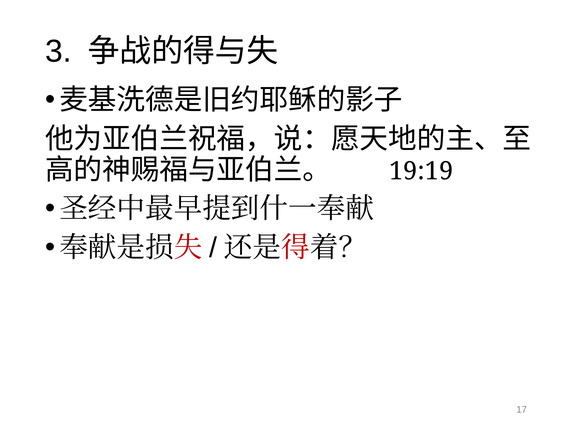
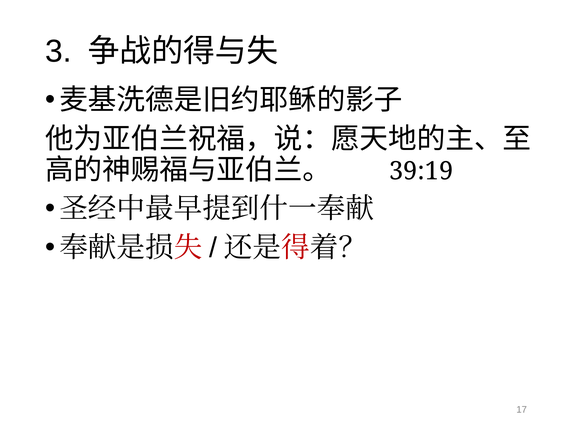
19:19: 19:19 -> 39:19
